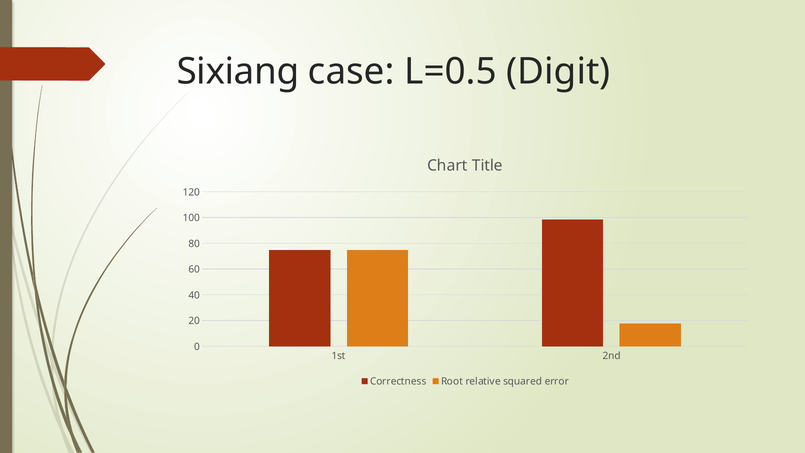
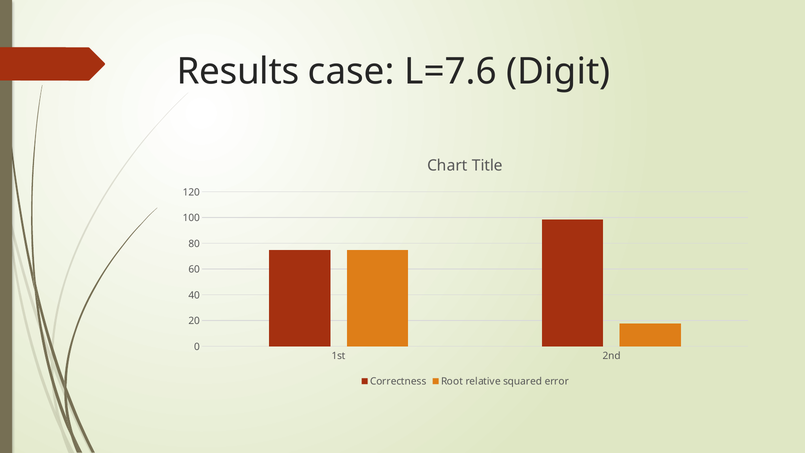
Sixiang: Sixiang -> Results
L=0.5: L=0.5 -> L=7.6
